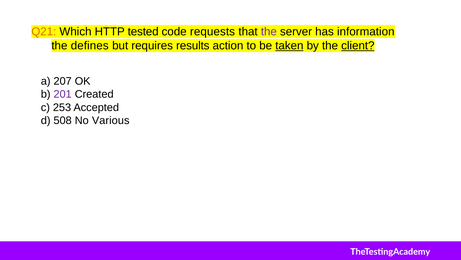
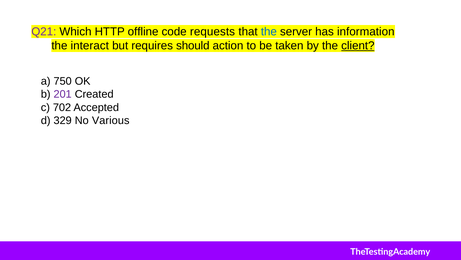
Q21 colour: orange -> purple
tested: tested -> offline
the at (269, 32) colour: purple -> blue
defines: defines -> interact
results: results -> should
taken underline: present -> none
207: 207 -> 750
253: 253 -> 702
508: 508 -> 329
